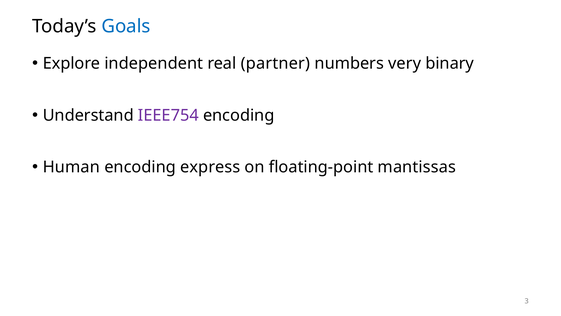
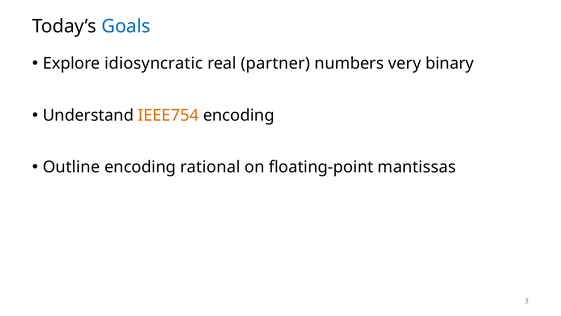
independent: independent -> idiosyncratic
IEEE754 colour: purple -> orange
Human: Human -> Outline
express: express -> rational
